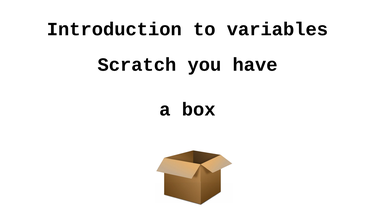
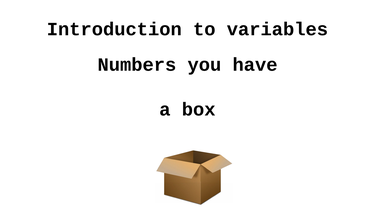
Scratch: Scratch -> Numbers
